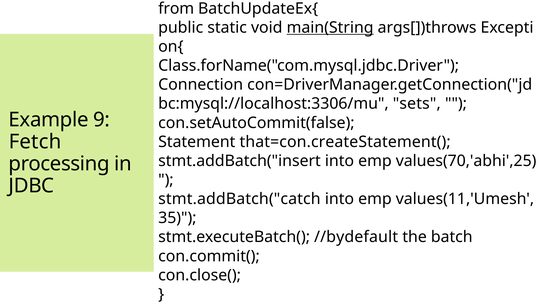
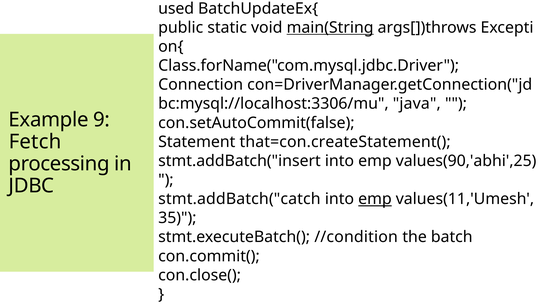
from: from -> used
sets: sets -> java
values(70,'abhi',25: values(70,'abhi',25 -> values(90,'abhi',25
emp at (375, 199) underline: none -> present
//bydefault: //bydefault -> //condition
